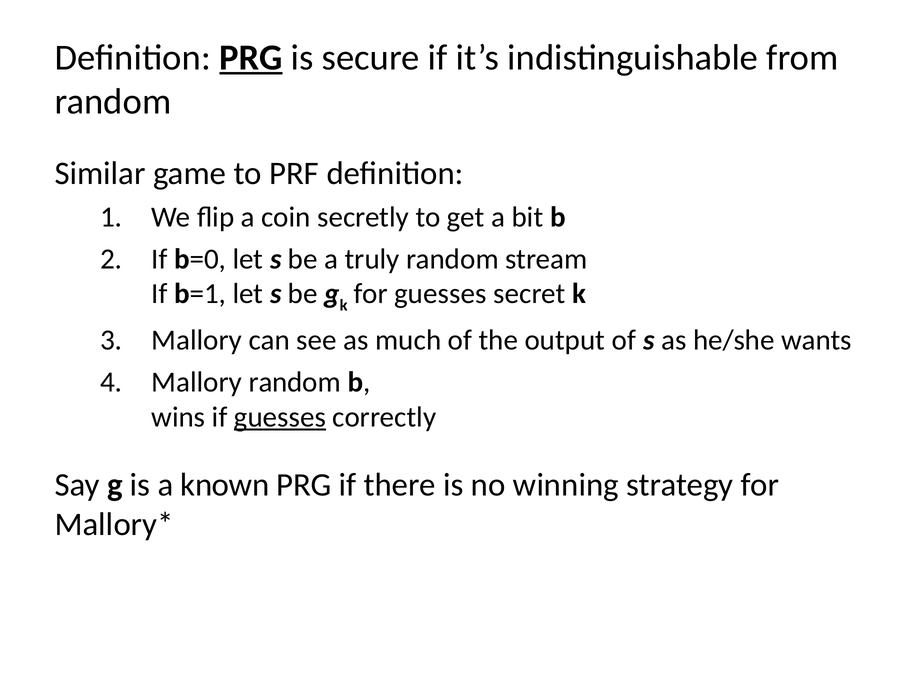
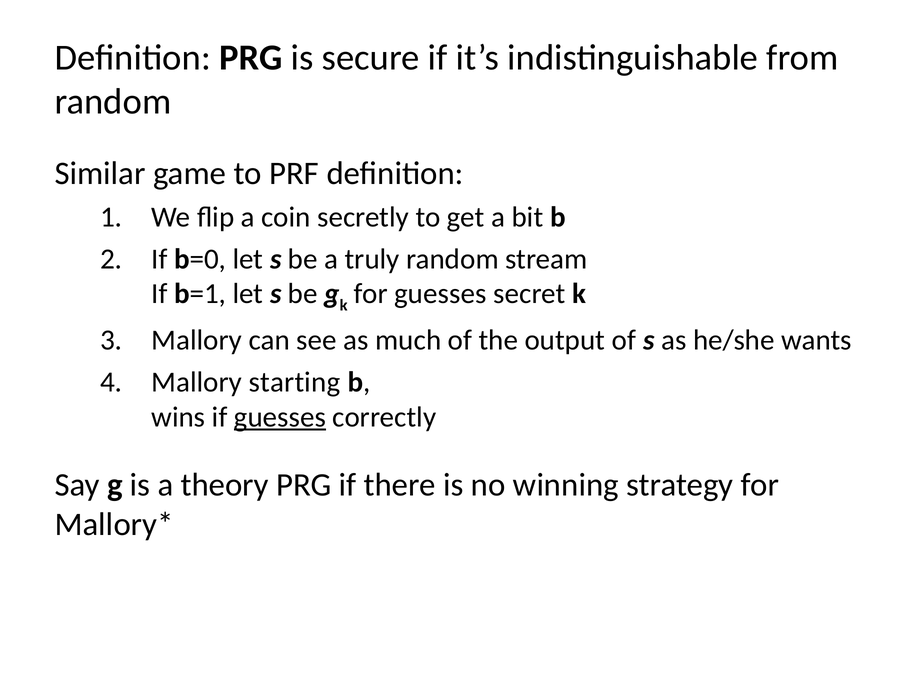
PRG at (251, 58) underline: present -> none
Mallory random: random -> starting
known: known -> theory
